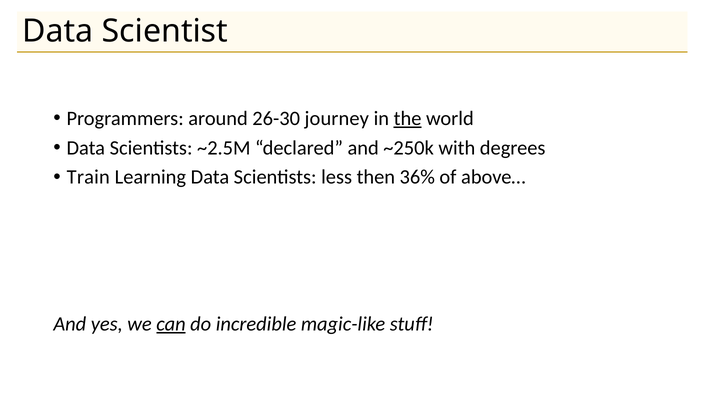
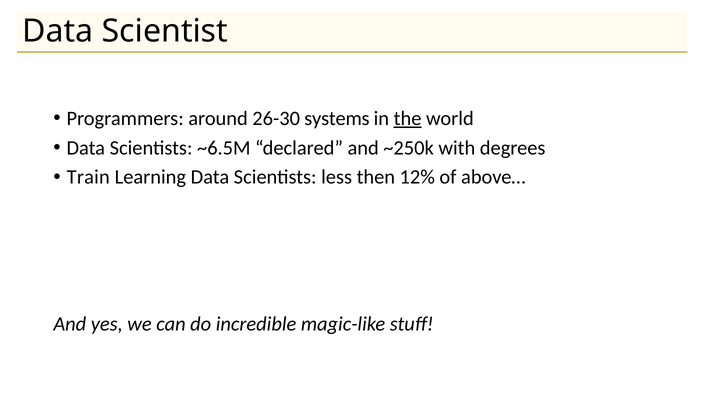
journey: journey -> systems
~2.5M: ~2.5M -> ~6.5M
36%: 36% -> 12%
can underline: present -> none
